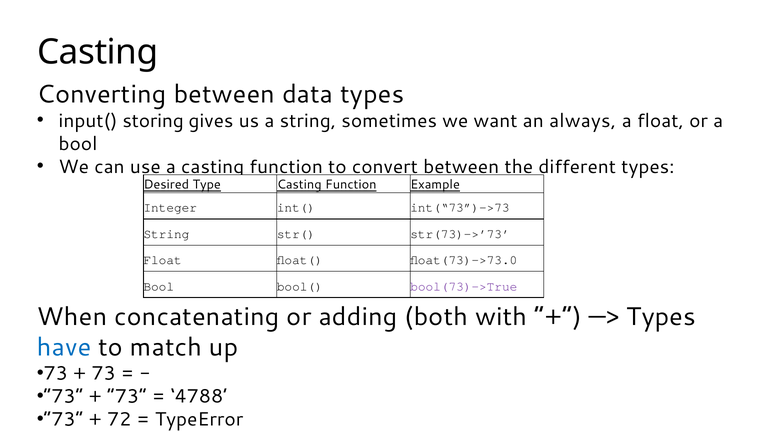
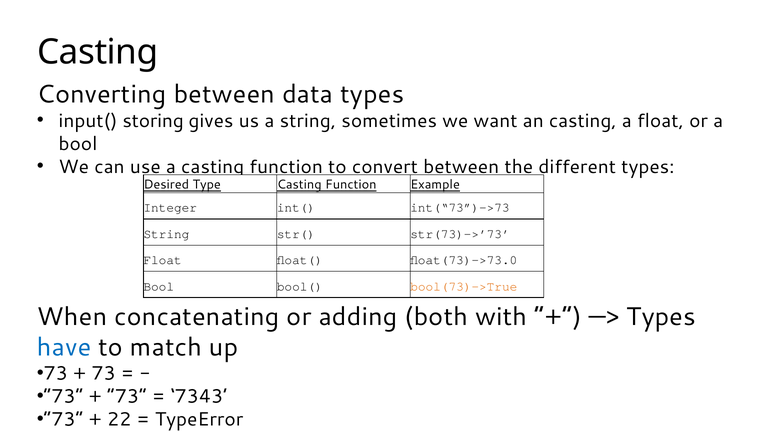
an always: always -> casting
bool(73)->True colour: purple -> orange
4788: 4788 -> 7343
72: 72 -> 22
